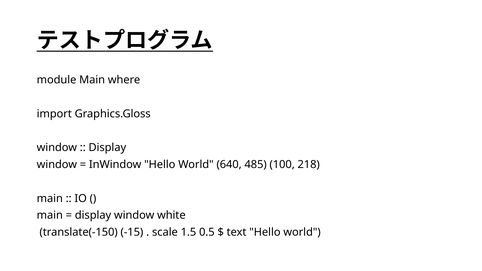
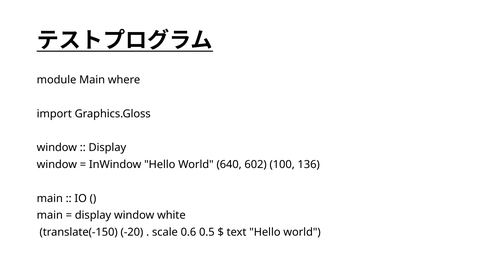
485: 485 -> 602
218: 218 -> 136
-15: -15 -> -20
1.5: 1.5 -> 0.6
